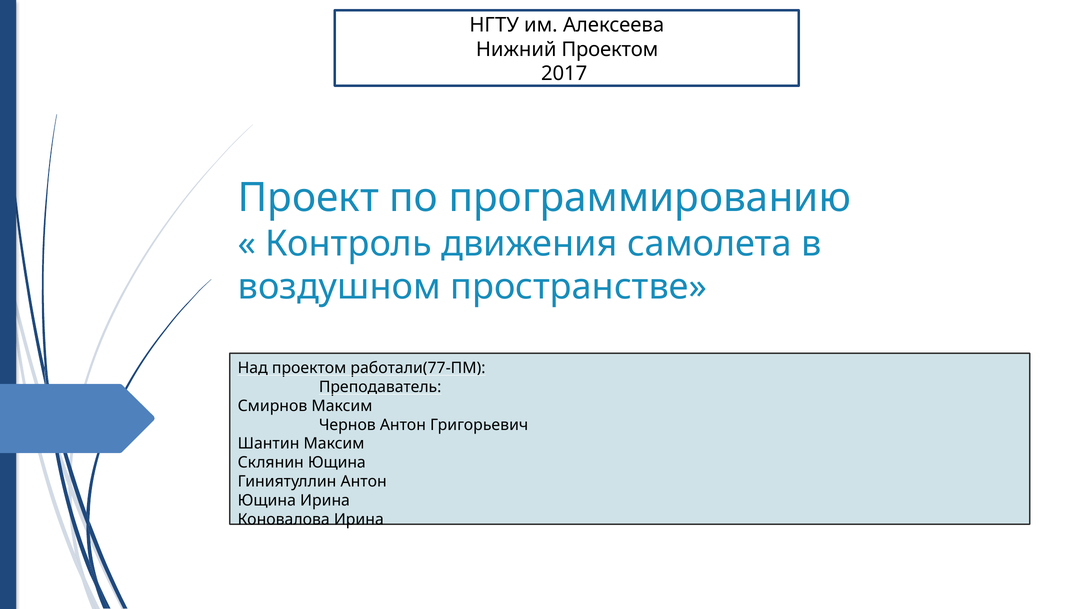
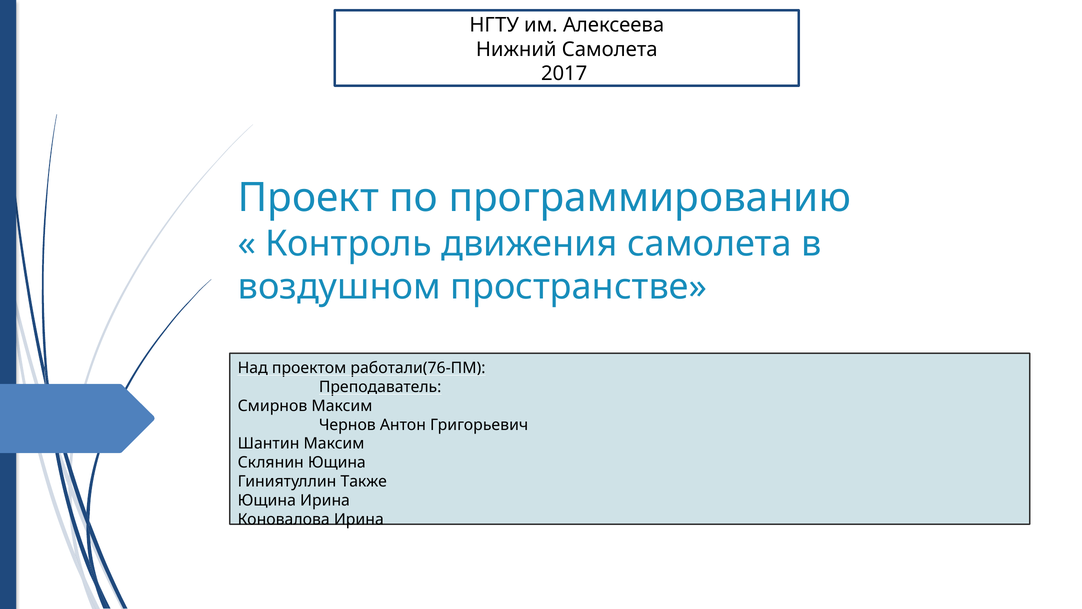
Нижний Проектом: Проектом -> Самолета
работали(77-ПМ: работали(77-ПМ -> работали(76-ПМ
Гиниятуллин Антон: Антон -> Также
